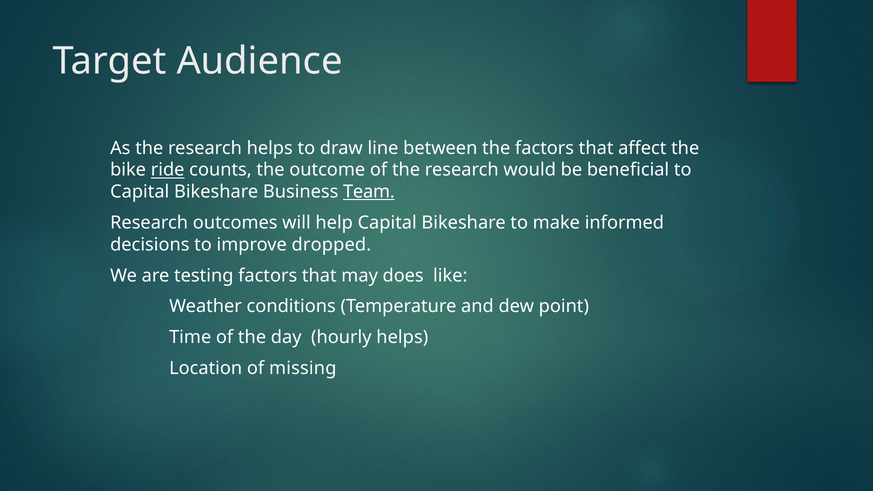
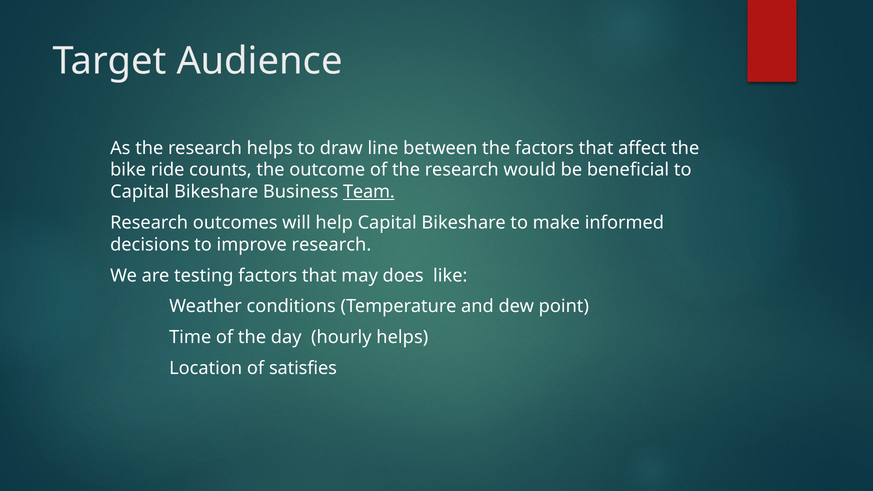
ride underline: present -> none
improve dropped: dropped -> research
missing: missing -> satisfies
